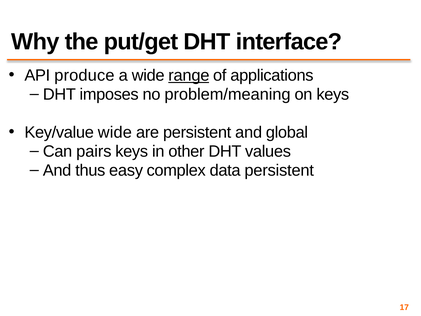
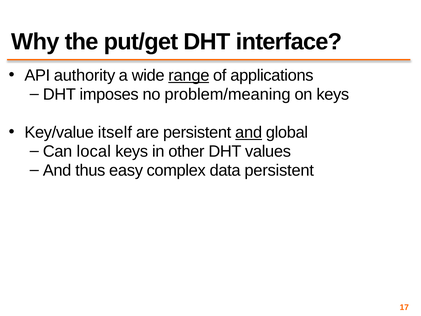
produce: produce -> authority
Key/value wide: wide -> itself
and at (249, 132) underline: none -> present
pairs: pairs -> local
